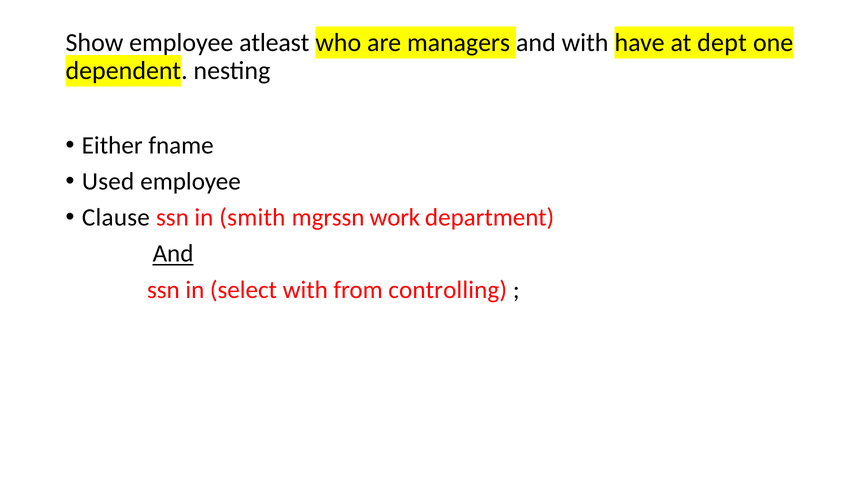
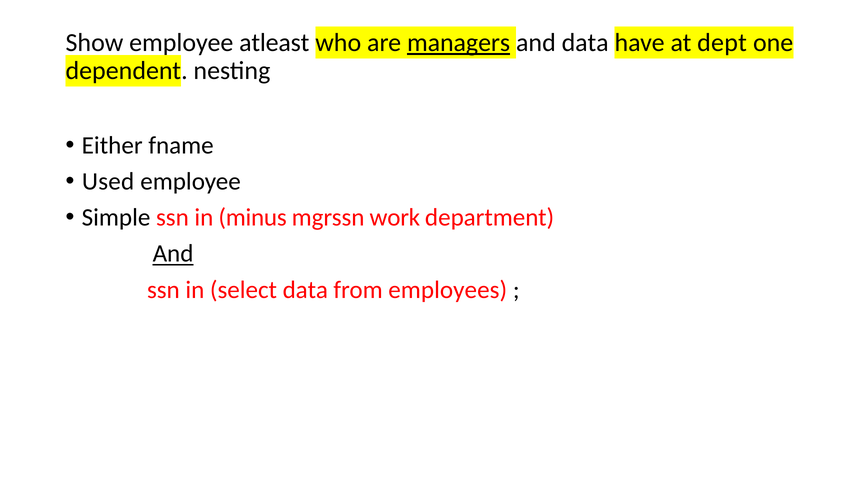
managers underline: none -> present
and with: with -> data
Clause: Clause -> Simple
smith: smith -> minus
select with: with -> data
controlling: controlling -> employees
